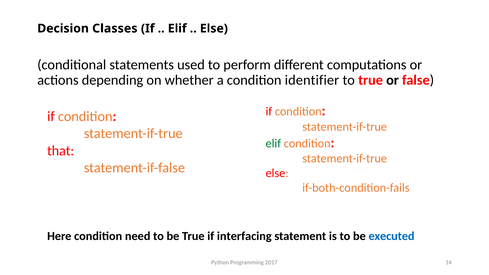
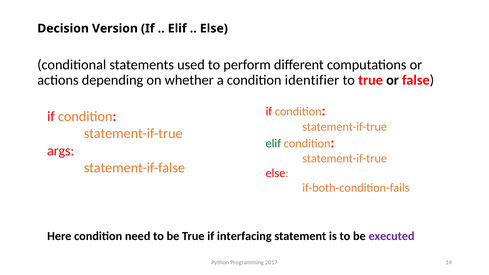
Classes: Classes -> Version
that: that -> args
executed colour: blue -> purple
